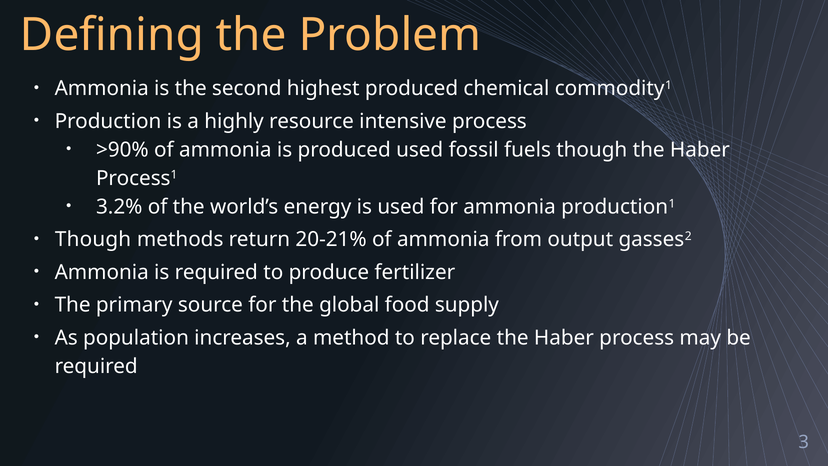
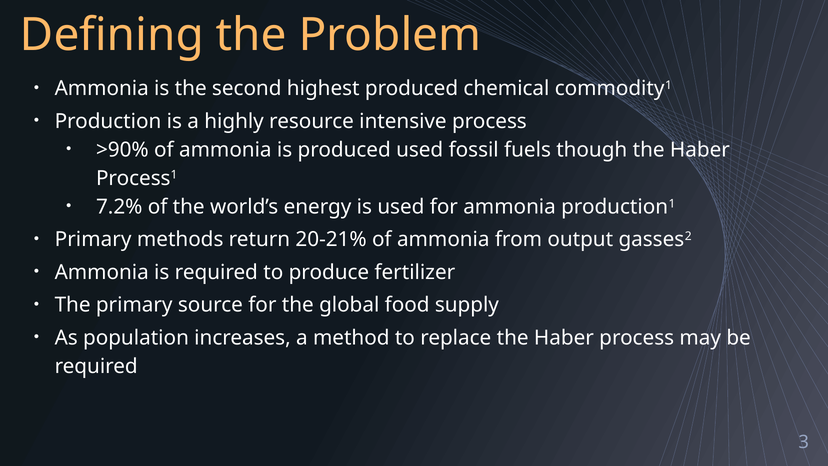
3.2%: 3.2% -> 7.2%
Though at (93, 240): Though -> Primary
